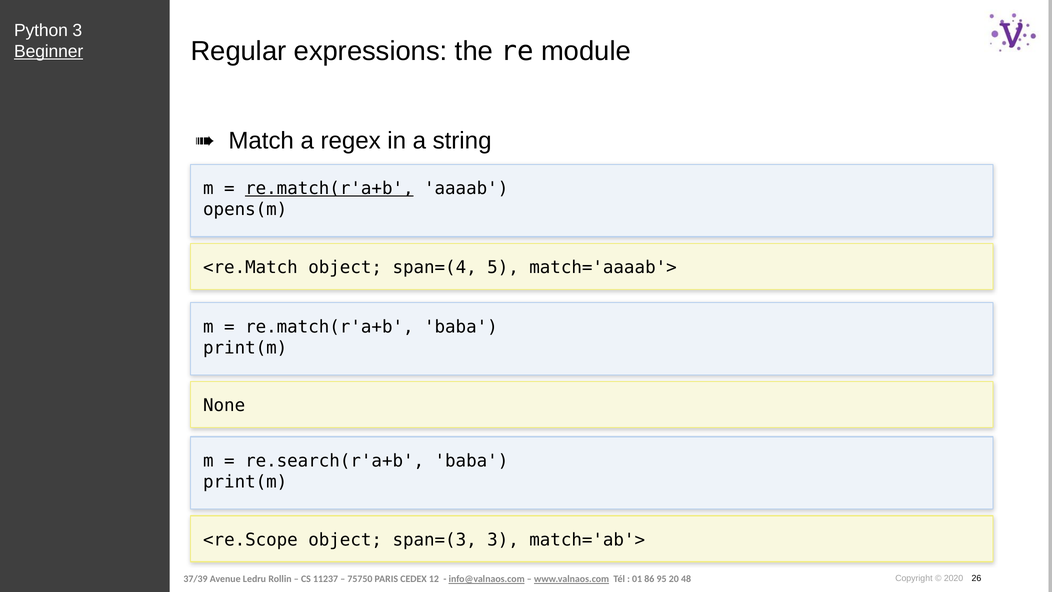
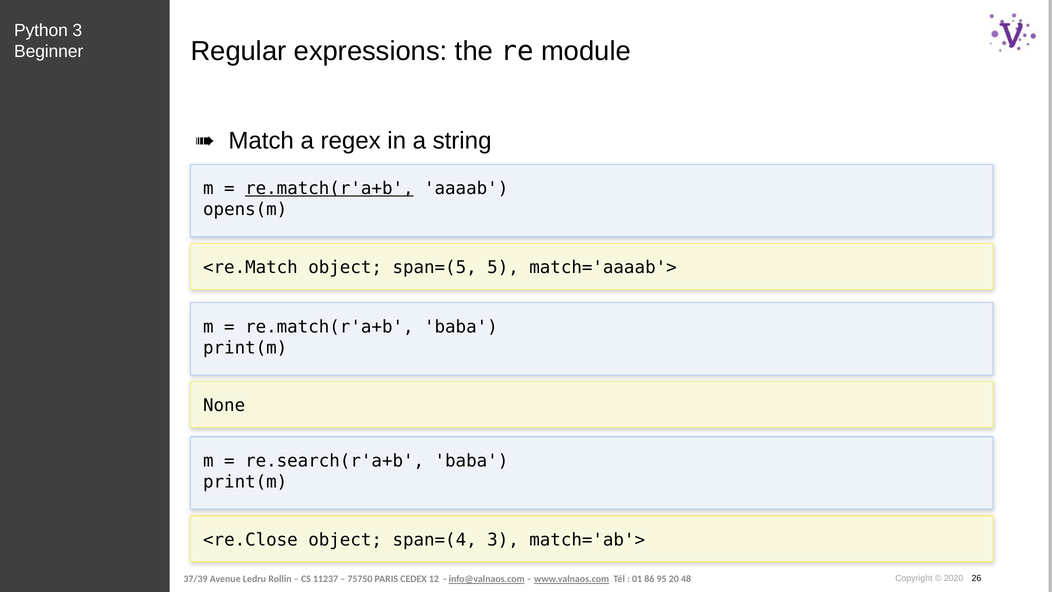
Beginner underline: present -> none
span=(4: span=(4 -> span=(5
<re.Scope: <re.Scope -> <re.Close
span=(3: span=(3 -> span=(4
